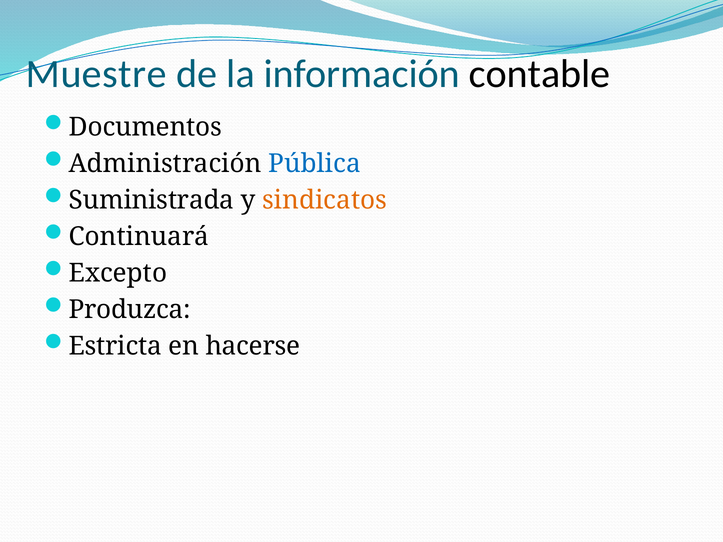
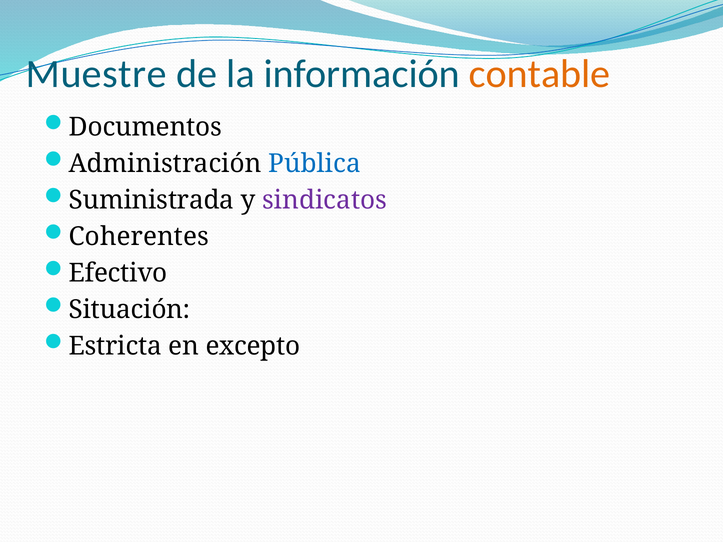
contable colour: black -> orange
sindicatos colour: orange -> purple
Continuará: Continuará -> Coherentes
Excepto: Excepto -> Efectivo
Produzca: Produzca -> Situación
hacerse: hacerse -> excepto
